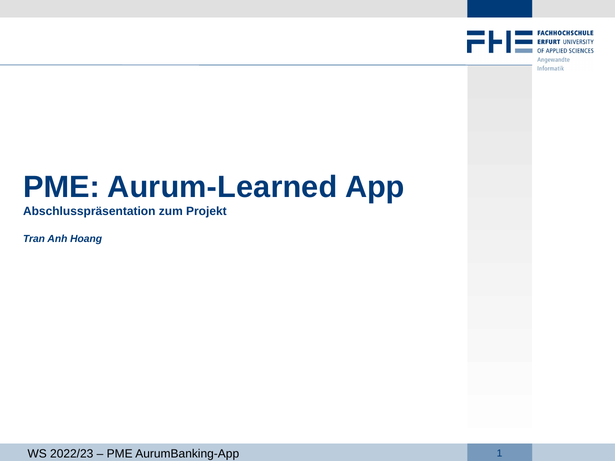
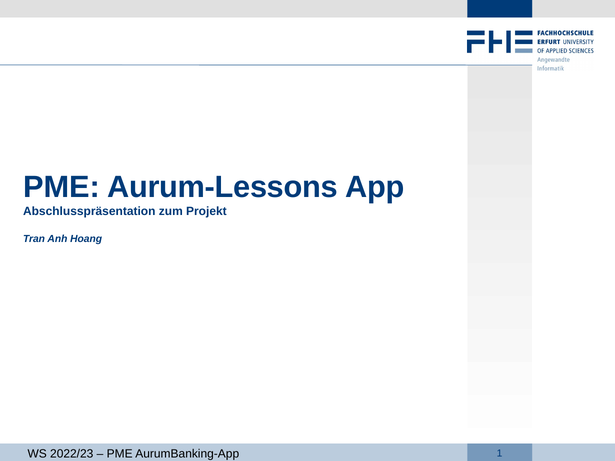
Aurum-Learned: Aurum-Learned -> Aurum-Lessons
